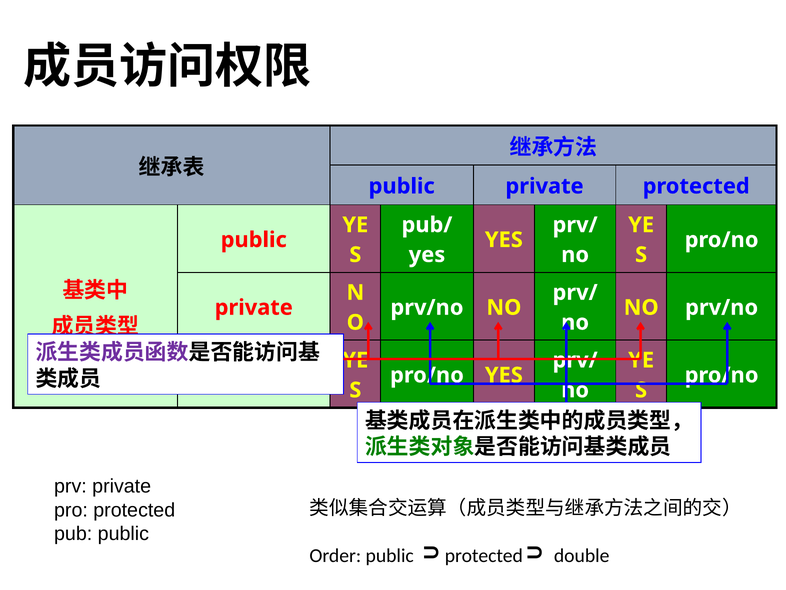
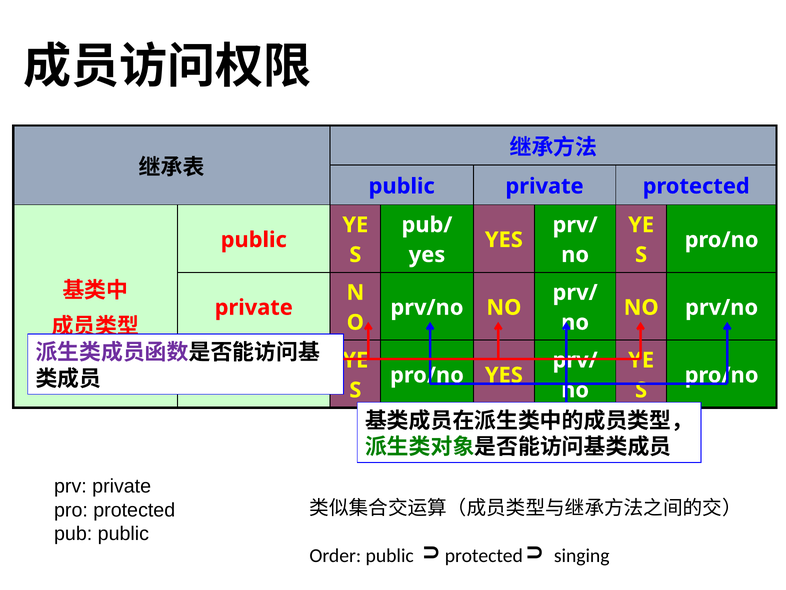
double: double -> singing
